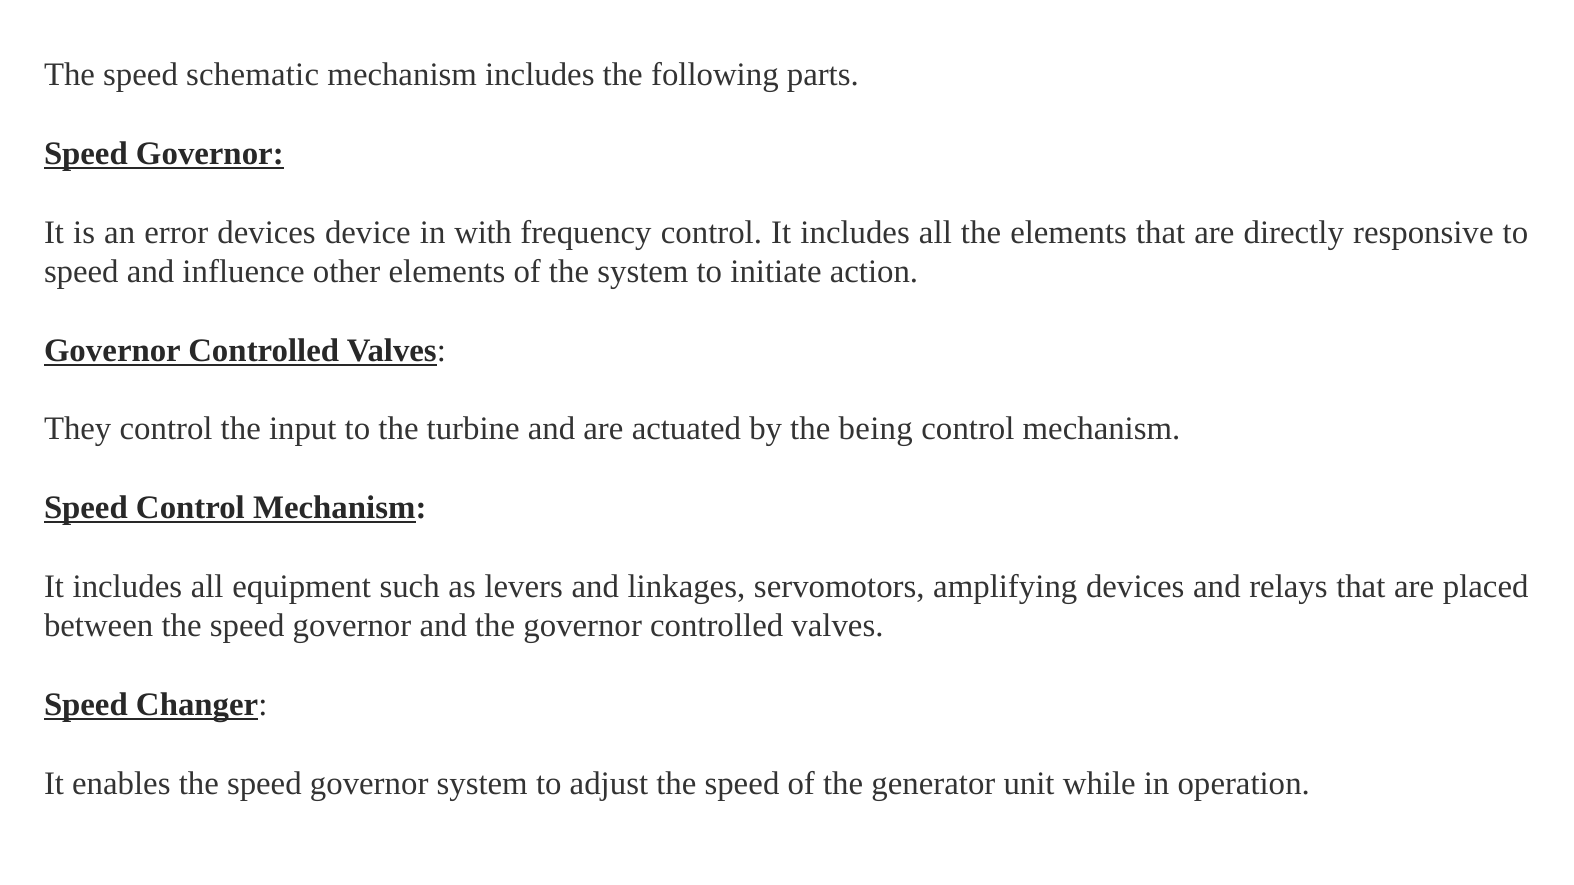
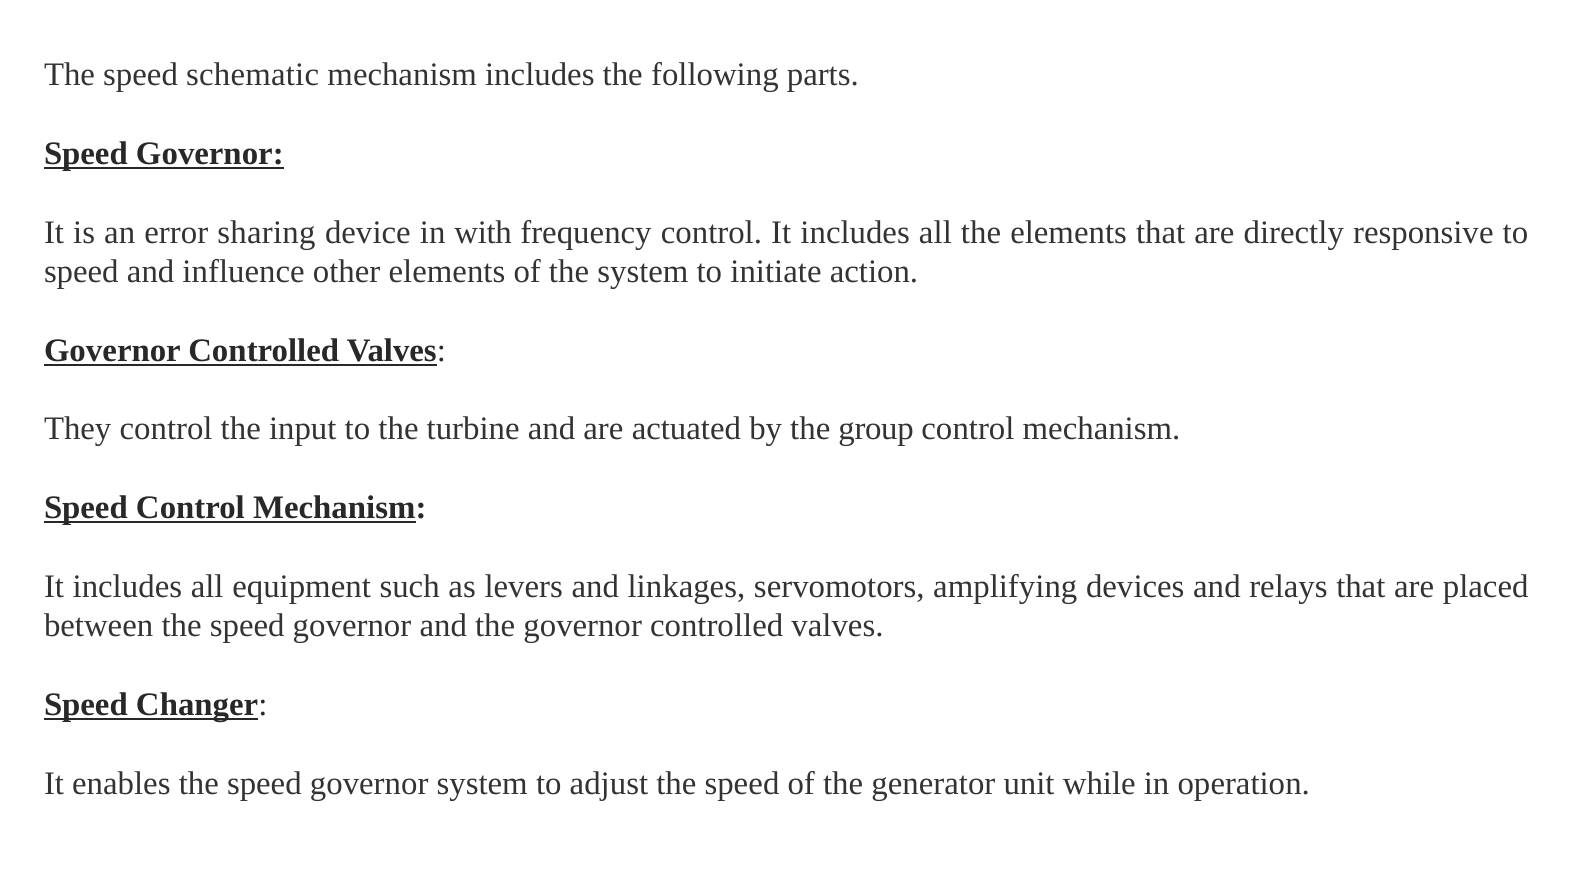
error devices: devices -> sharing
being: being -> group
